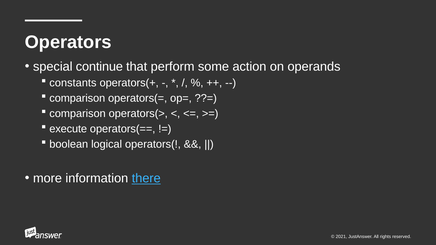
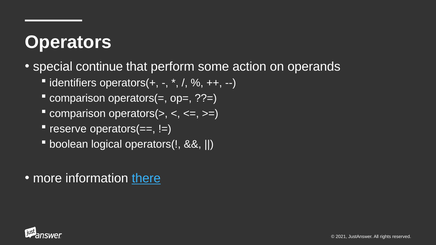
constants: constants -> identifiers
execute: execute -> reserve
